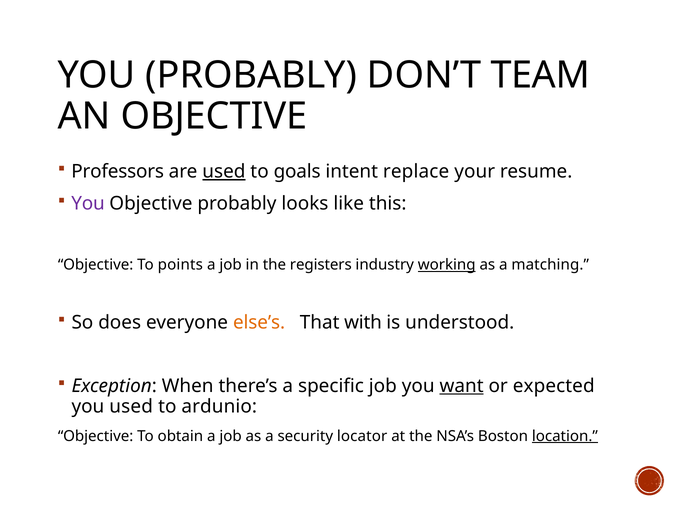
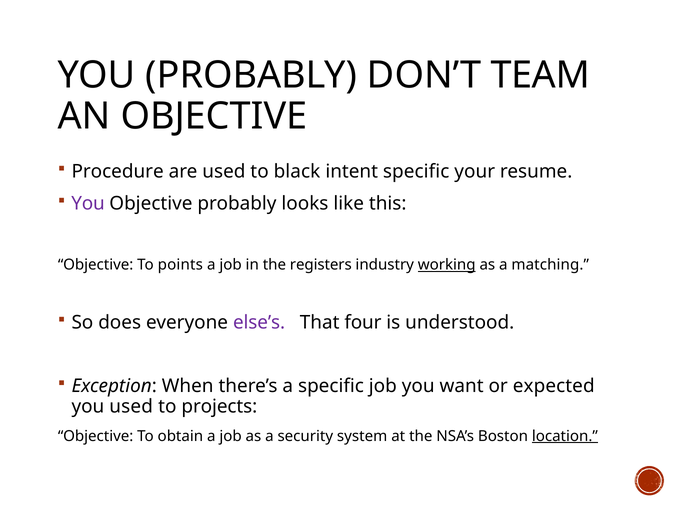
Professors: Professors -> Procedure
used at (224, 172) underline: present -> none
goals: goals -> black
intent replace: replace -> specific
else’s colour: orange -> purple
with: with -> four
want underline: present -> none
ardunio: ardunio -> projects
locator: locator -> system
